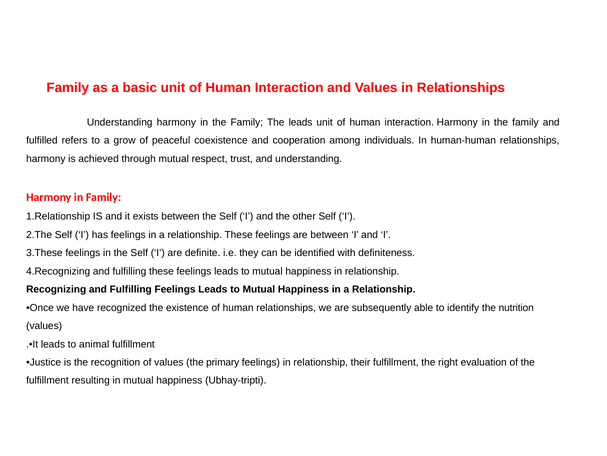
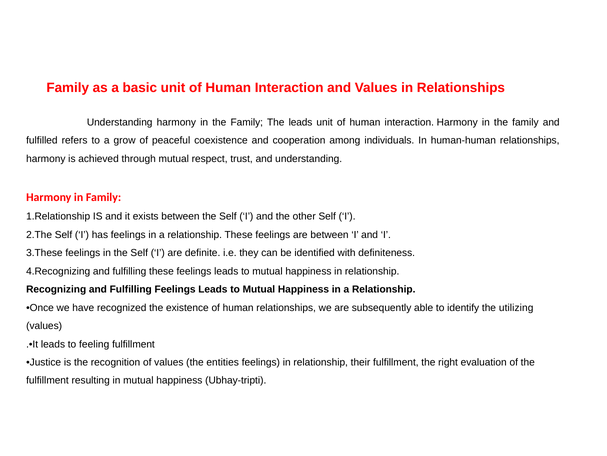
nutrition: nutrition -> utilizing
animal: animal -> feeling
primary: primary -> entities
